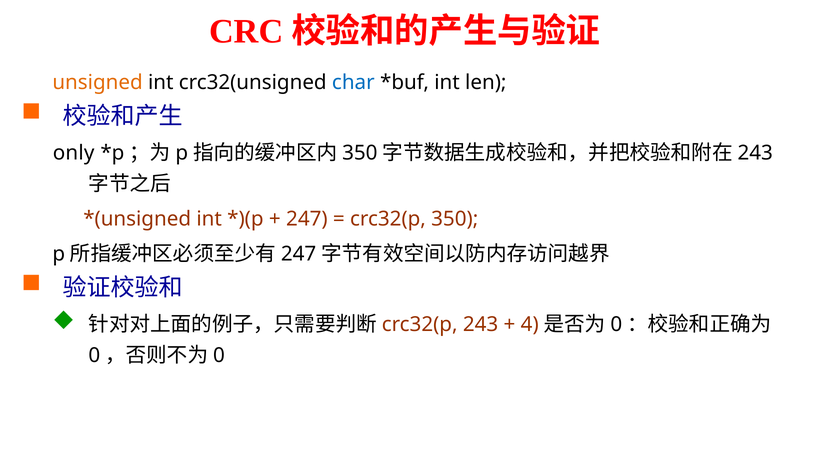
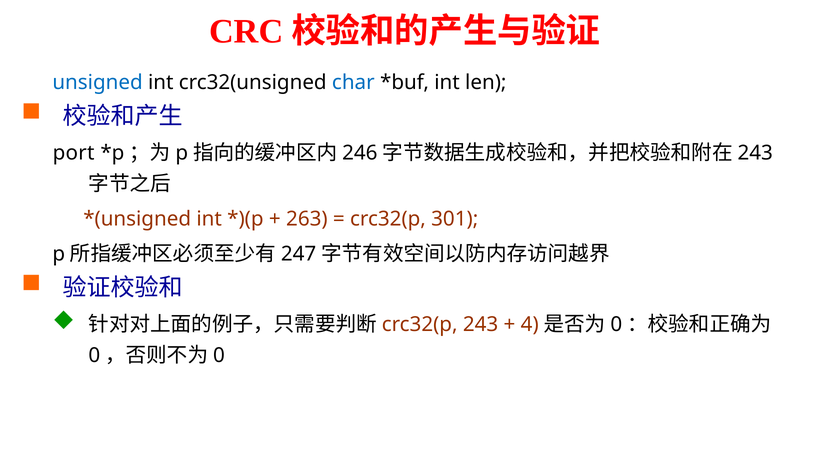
unsigned colour: orange -> blue
only: only -> port
350 at (360, 153): 350 -> 246
247 at (307, 219): 247 -> 263
crc32(p 350: 350 -> 301
